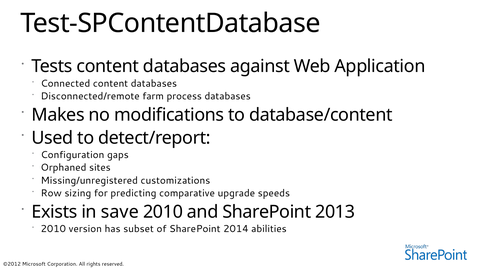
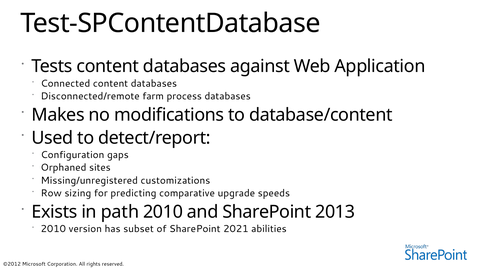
save: save -> path
2014: 2014 -> 2021
